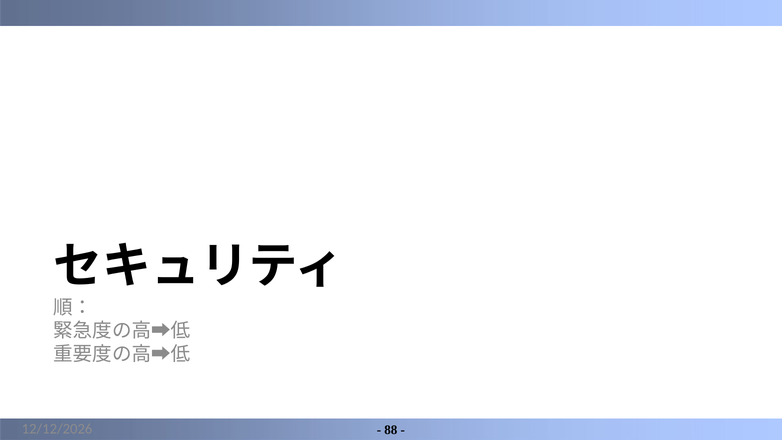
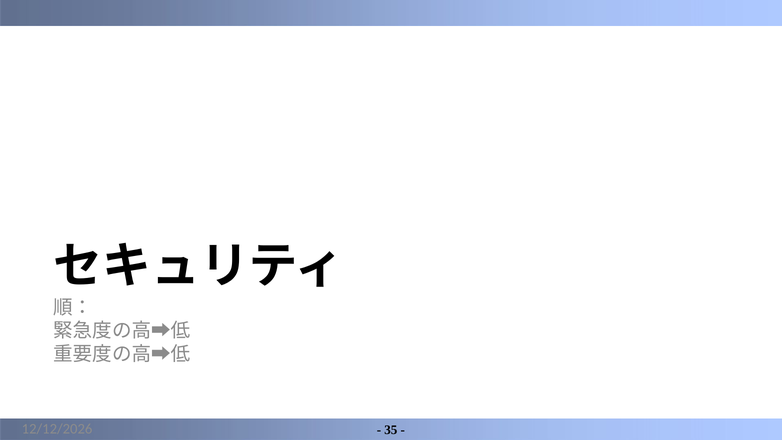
88: 88 -> 35
